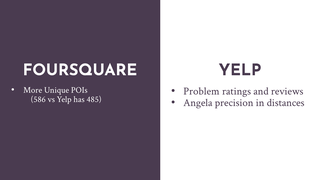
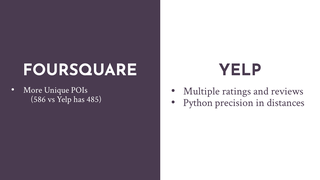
Problem: Problem -> Multiple
Angela: Angela -> Python
